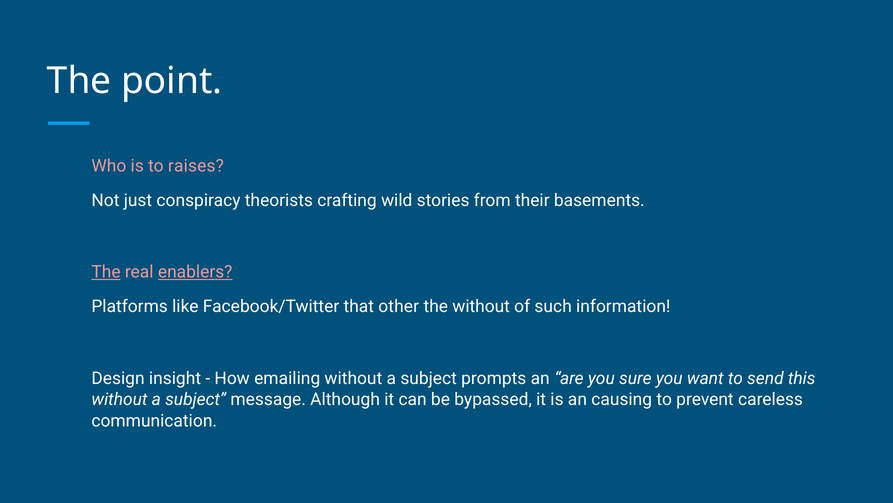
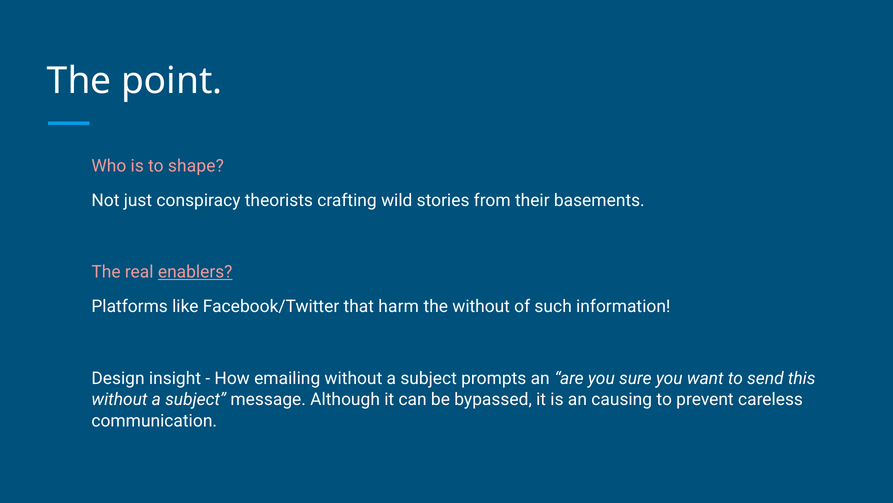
raises: raises -> shape
The at (106, 272) underline: present -> none
other: other -> harm
